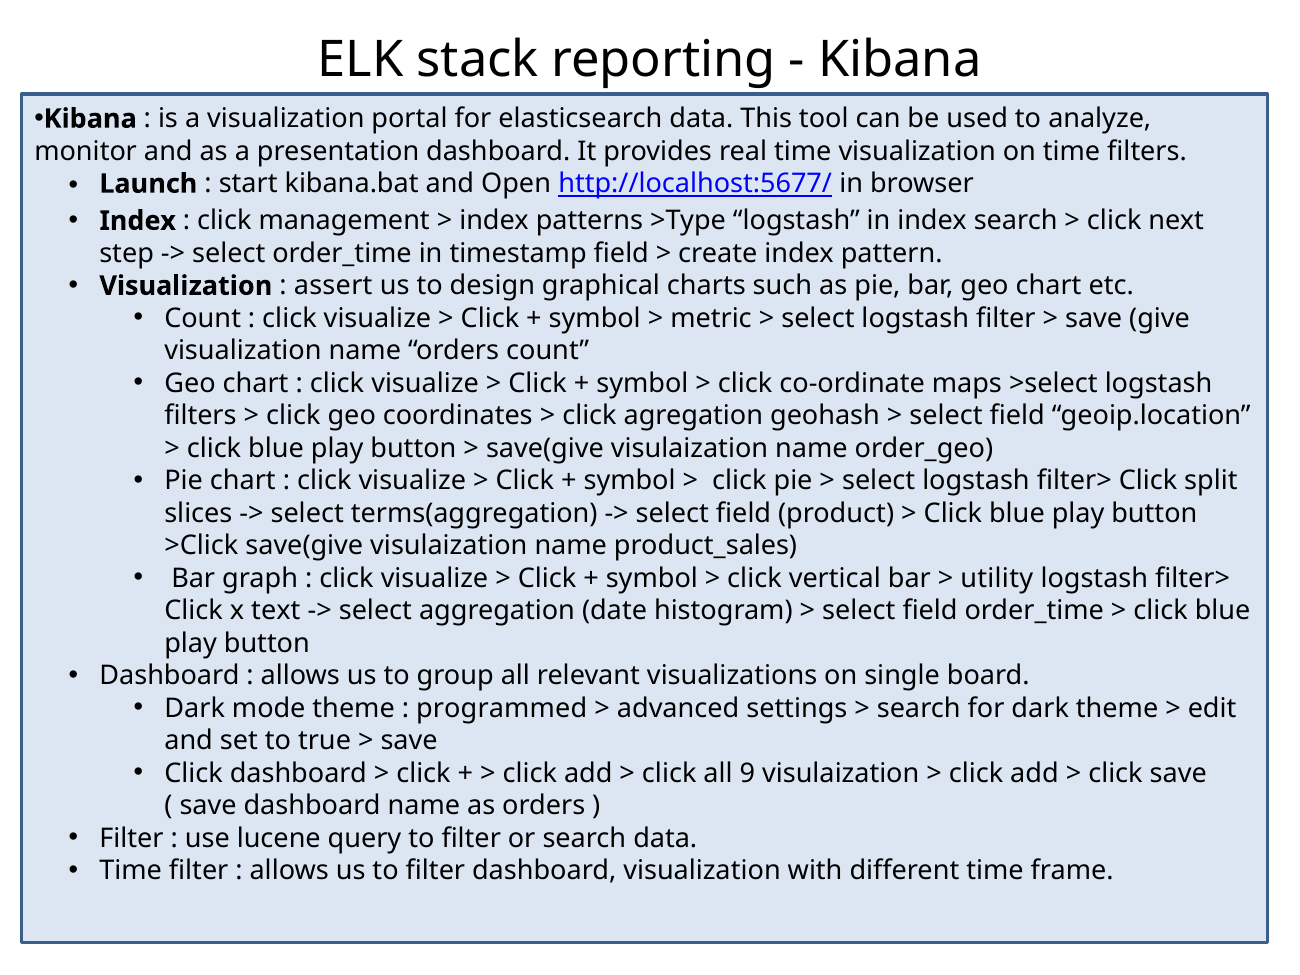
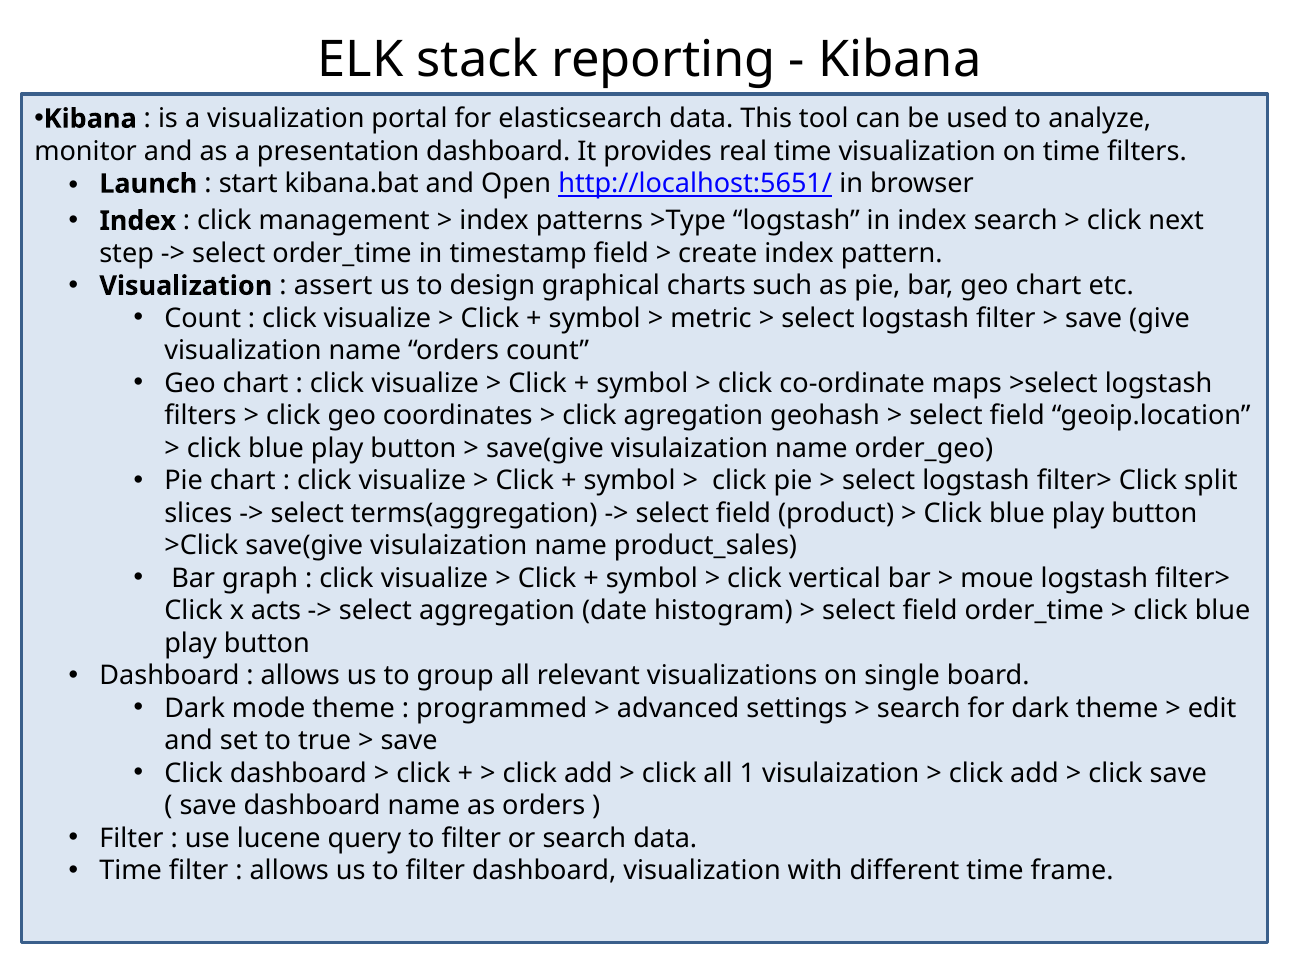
http://localhost:5677/: http://localhost:5677/ -> http://localhost:5651/
utility: utility -> moue
text: text -> acts
9: 9 -> 1
